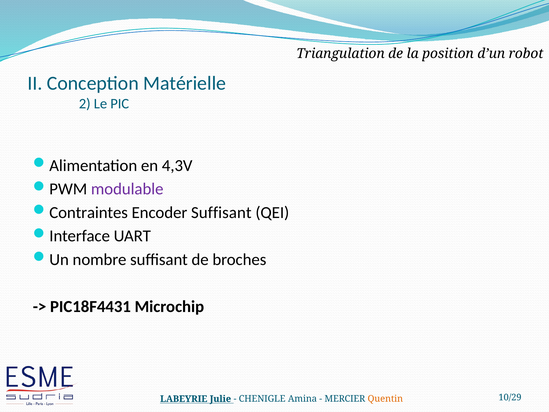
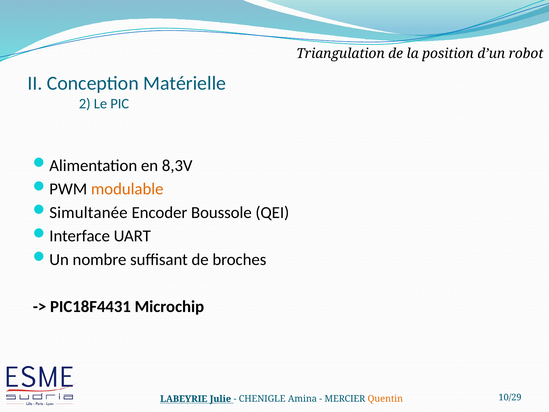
4,3V: 4,3V -> 8,3V
modulable colour: purple -> orange
Contraintes: Contraintes -> Simultanée
Encoder Suffisant: Suffisant -> Boussole
